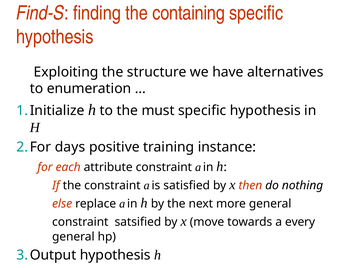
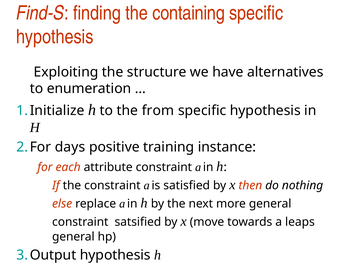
must: must -> from
every: every -> leaps
